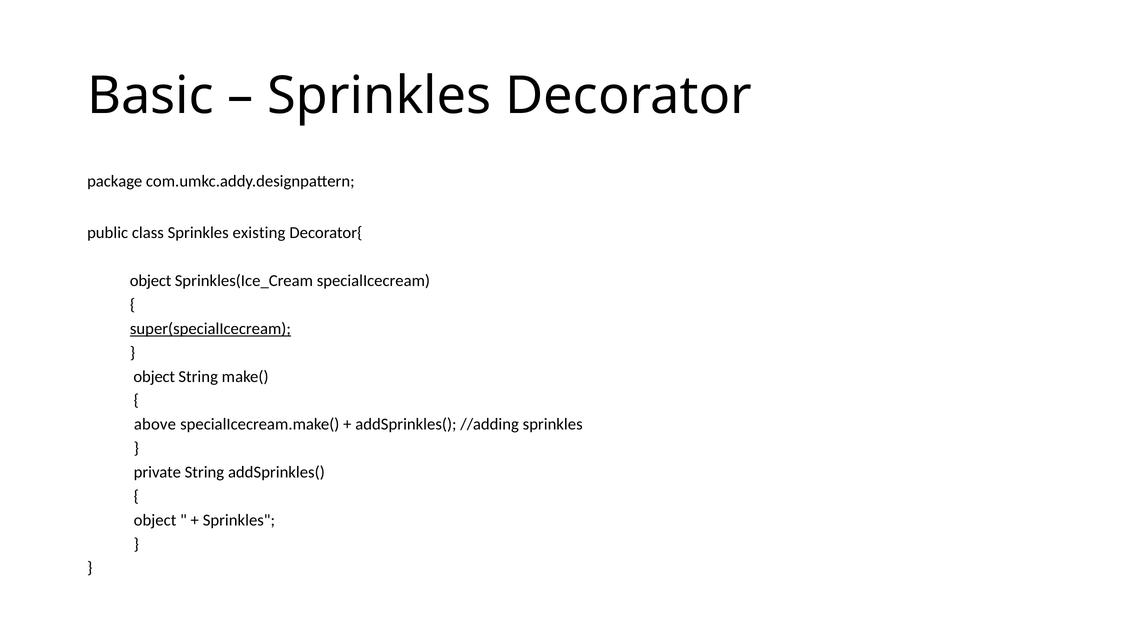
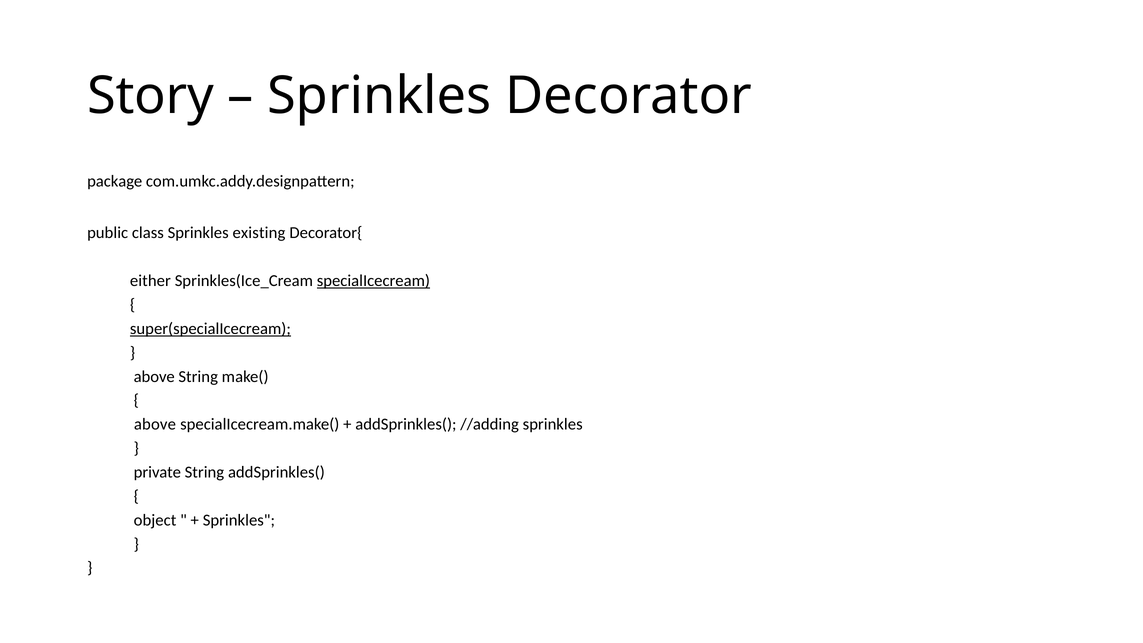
Basic: Basic -> Story
object at (151, 281): object -> either
specialIcecream underline: none -> present
object at (154, 376): object -> above
